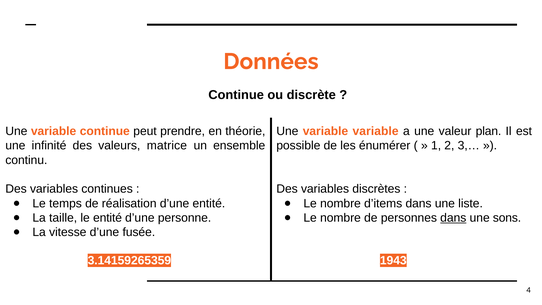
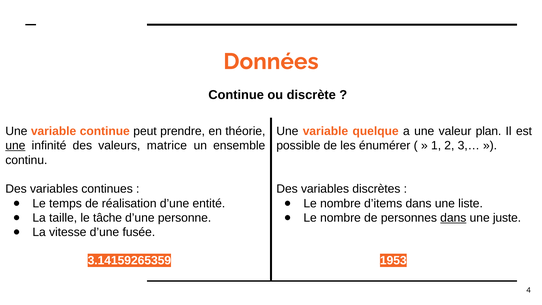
variable variable: variable -> quelque
une at (15, 146) underline: none -> present
le entité: entité -> tâche
sons: sons -> juste
1943: 1943 -> 1953
